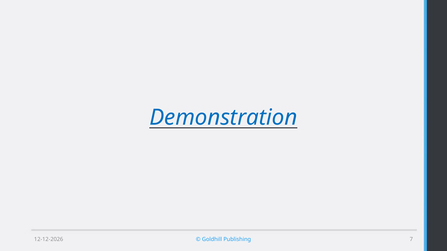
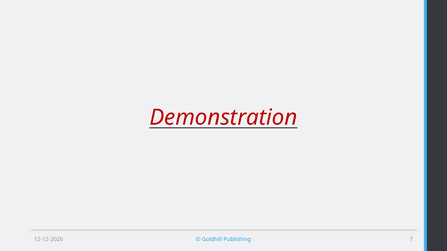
Demonstration colour: blue -> red
